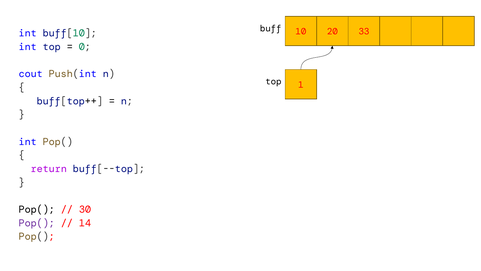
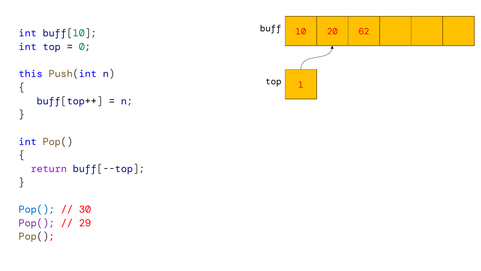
33: 33 -> 62
cout: cout -> this
Pop( at (37, 209) colour: black -> blue
14: 14 -> 29
